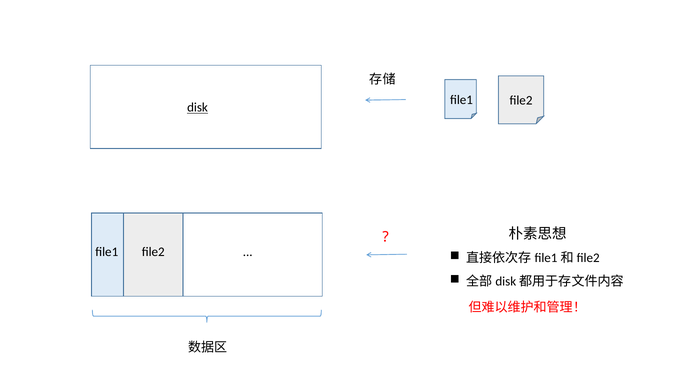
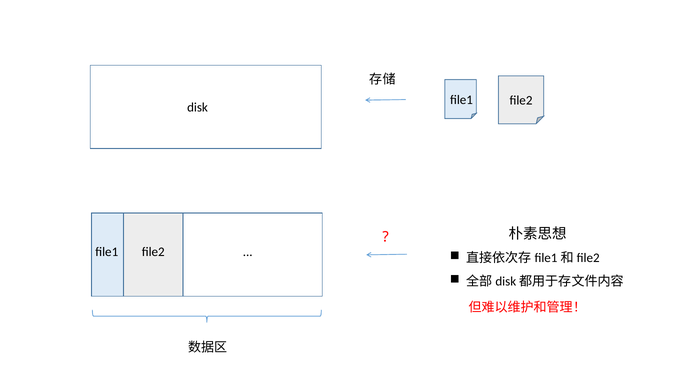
disk underline: present -> none
